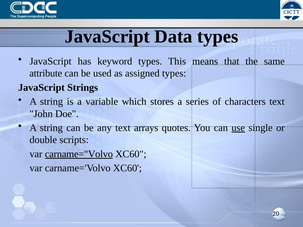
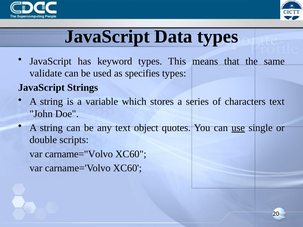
attribute: attribute -> validate
assigned: assigned -> specifies
arrays: arrays -> object
carname="Volvo underline: present -> none
